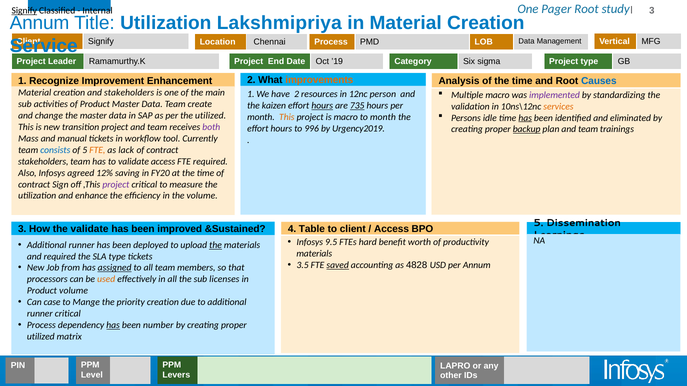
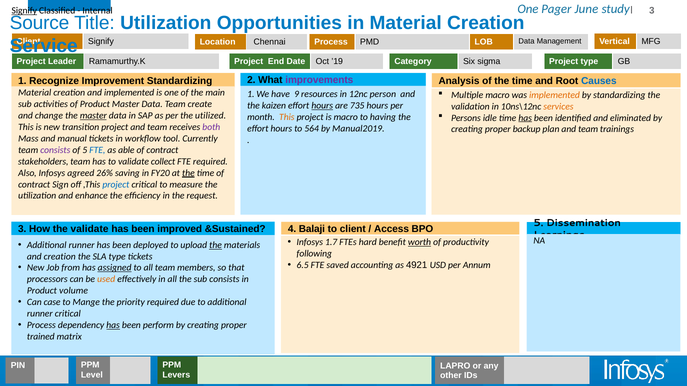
Pager Root: Root -> June
Annum at (40, 23): Annum -> Source
Lakshmipriya: Lakshmipriya -> Opportunities
improvements colour: orange -> purple
Improvement Enhancement: Enhancement -> Standardizing
and stakeholders: stakeholders -> implemented
implemented at (555, 95) colour: purple -> orange
have 2: 2 -> 9
735 underline: present -> none
master at (93, 116) underline: none -> present
to month: month -> having
996: 996 -> 564
Urgency2019: Urgency2019 -> Manual2019
backup underline: present -> none
consists at (55, 150) colour: blue -> purple
FTE at (97, 150) colour: orange -> blue
lack: lack -> able
validate access: access -> collect
12%: 12% -> 26%
the at (188, 173) underline: none -> present
project at (116, 185) colour: purple -> blue
the volume: volume -> request
Table: Table -> Balaji
9.5: 9.5 -> 1.7
worth underline: none -> present
materials at (314, 254): materials -> following
and required: required -> creation
3.5: 3.5 -> 6.5
saved underline: present -> none
4828: 4828 -> 4921
sub licenses: licenses -> consists
priority creation: creation -> required
number: number -> perform
utilized at (41, 337): utilized -> trained
